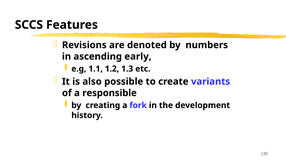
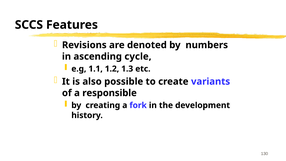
early: early -> cycle
